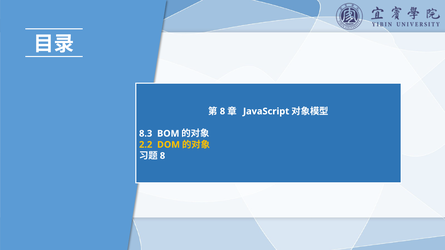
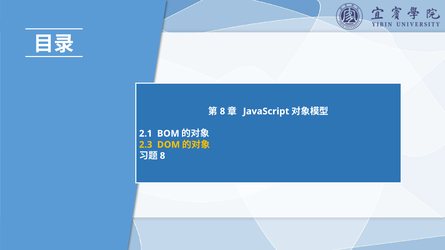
8.3: 8.3 -> 2.1
2.2: 2.2 -> 2.3
